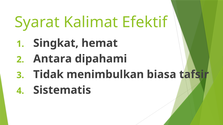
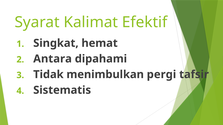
biasa: biasa -> pergi
